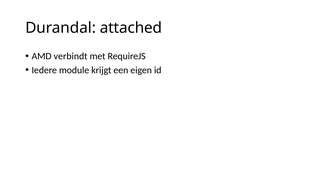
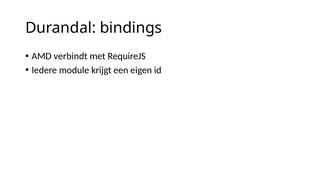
attached: attached -> bindings
